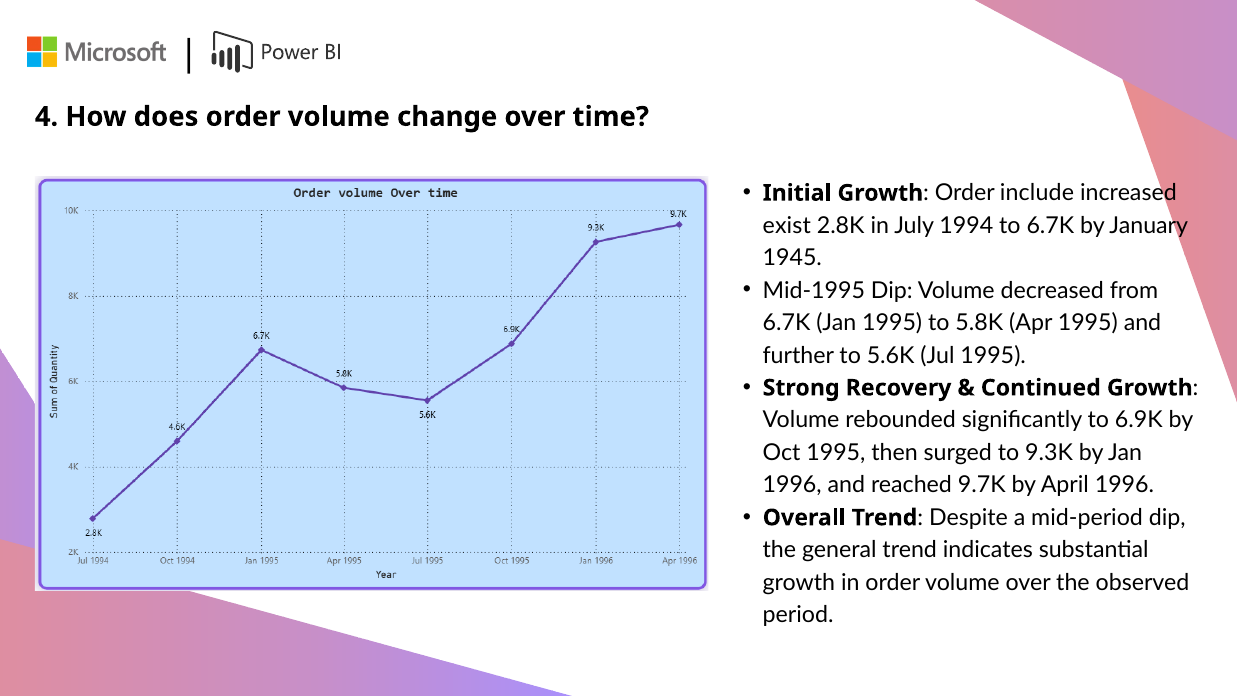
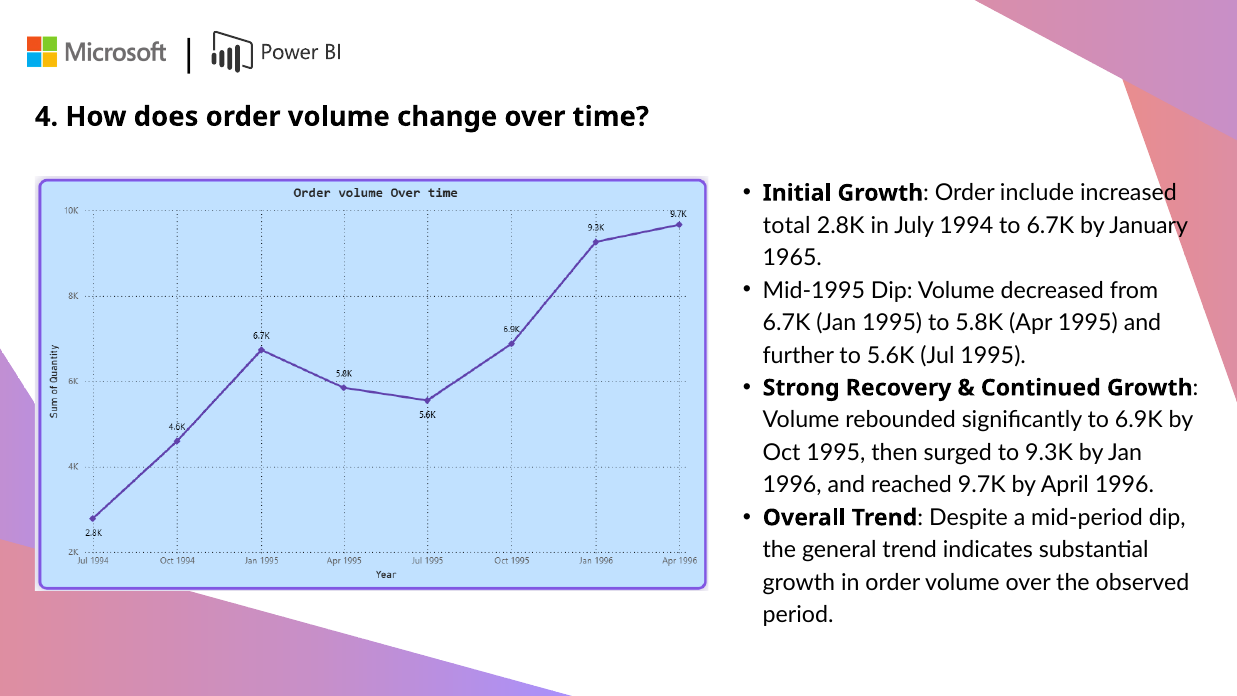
exist: exist -> total
1945: 1945 -> 1965
